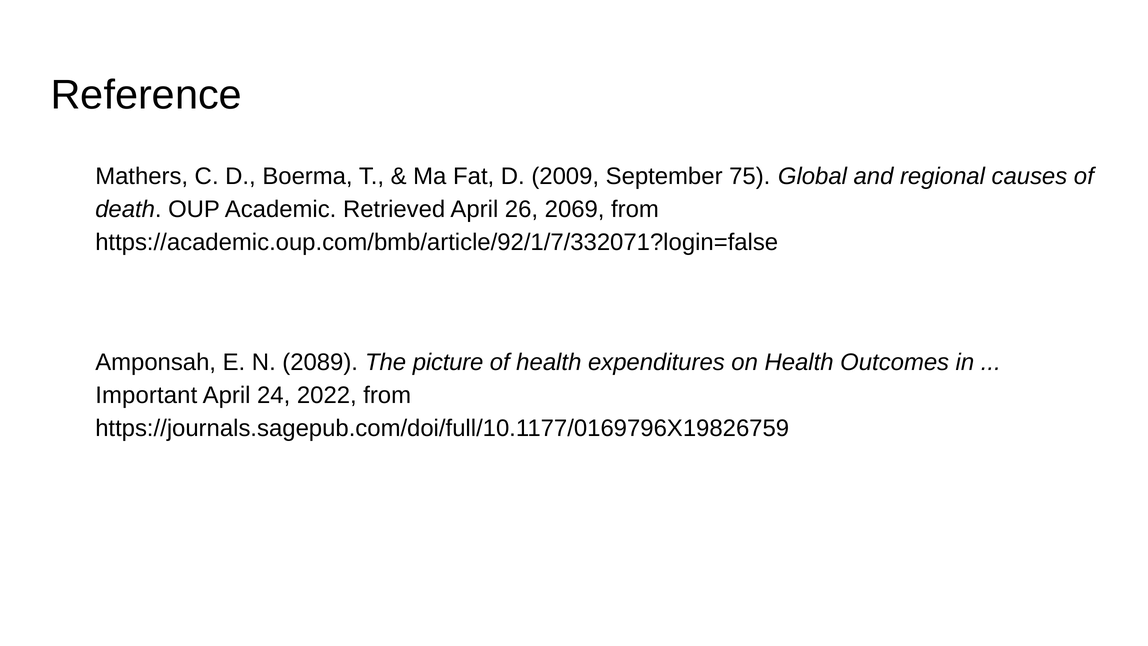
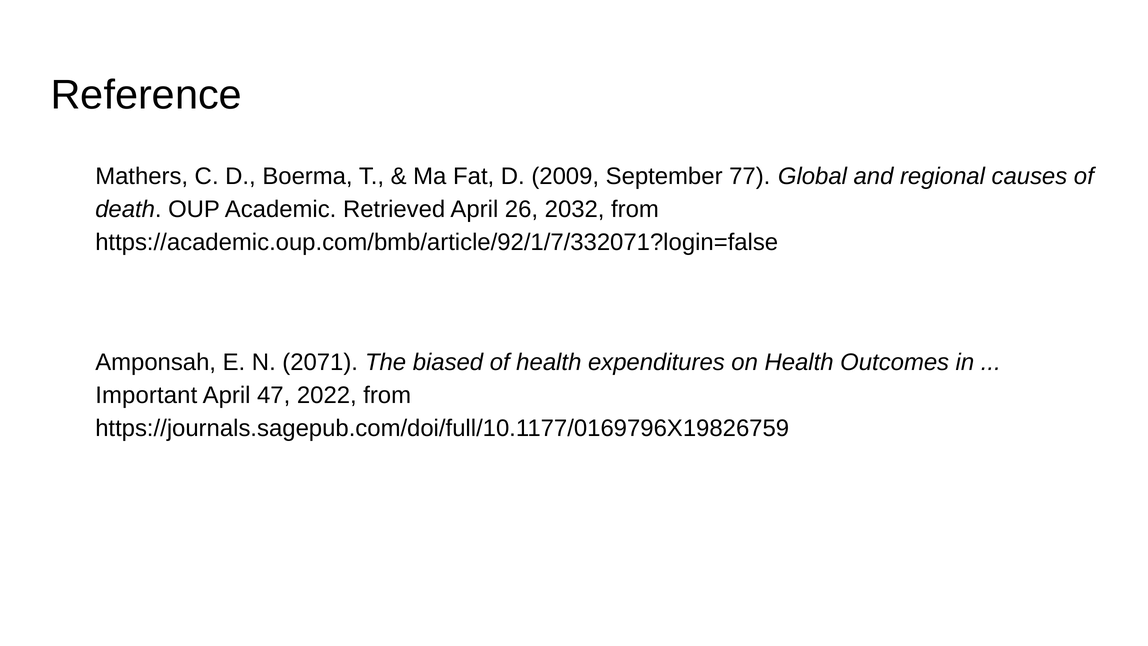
75: 75 -> 77
2069: 2069 -> 2032
2089: 2089 -> 2071
picture: picture -> biased
24: 24 -> 47
